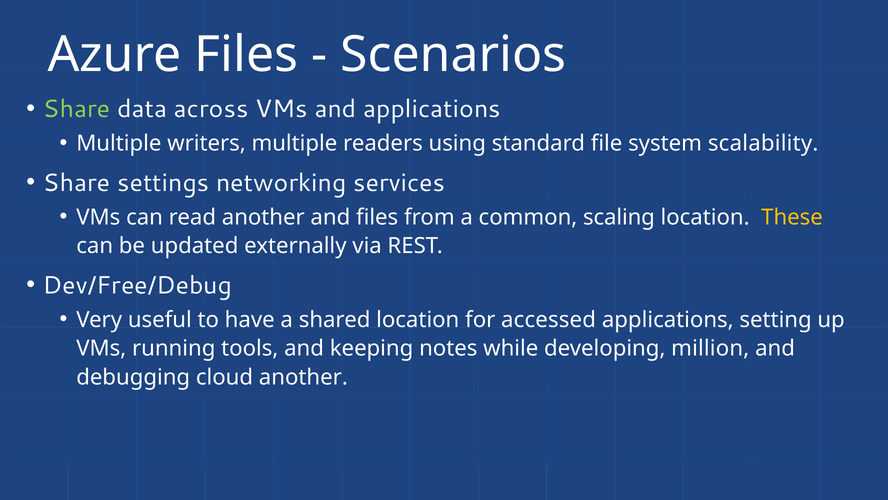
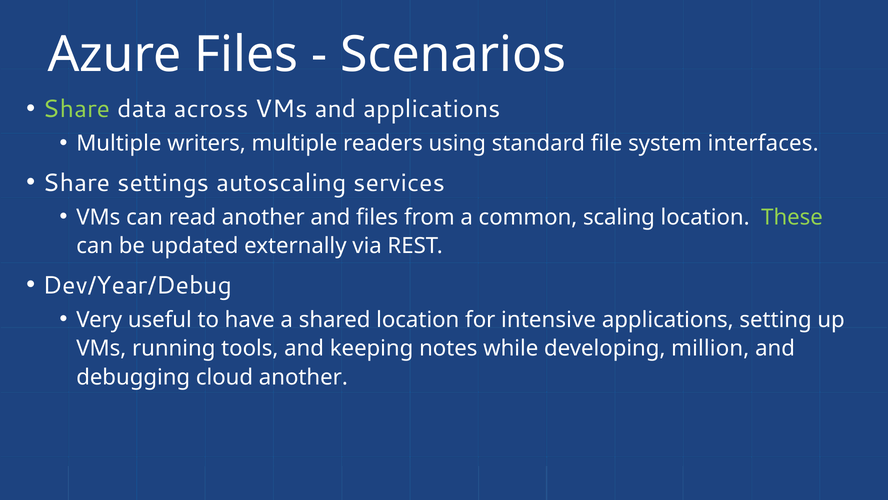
scalability: scalability -> interfaces
networking: networking -> autoscaling
These colour: yellow -> light green
Dev/Free/Debug: Dev/Free/Debug -> Dev/Year/Debug
accessed: accessed -> intensive
